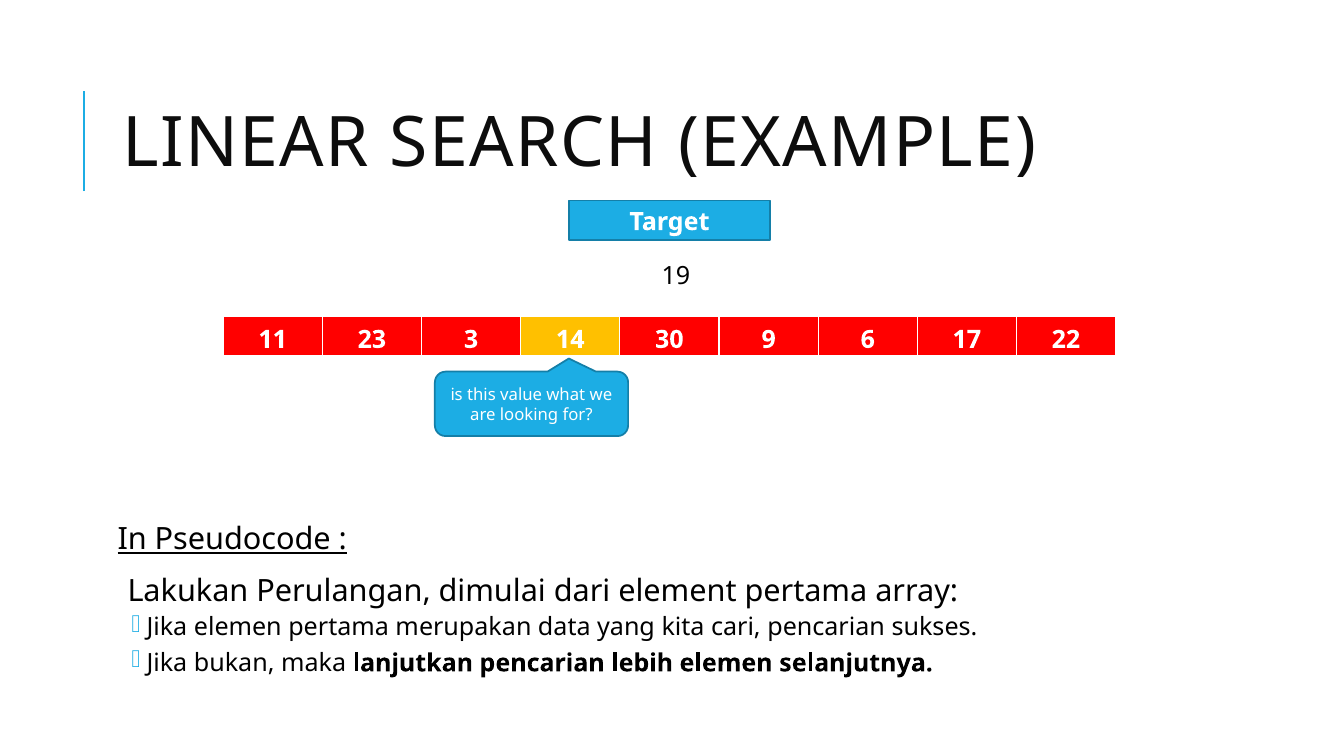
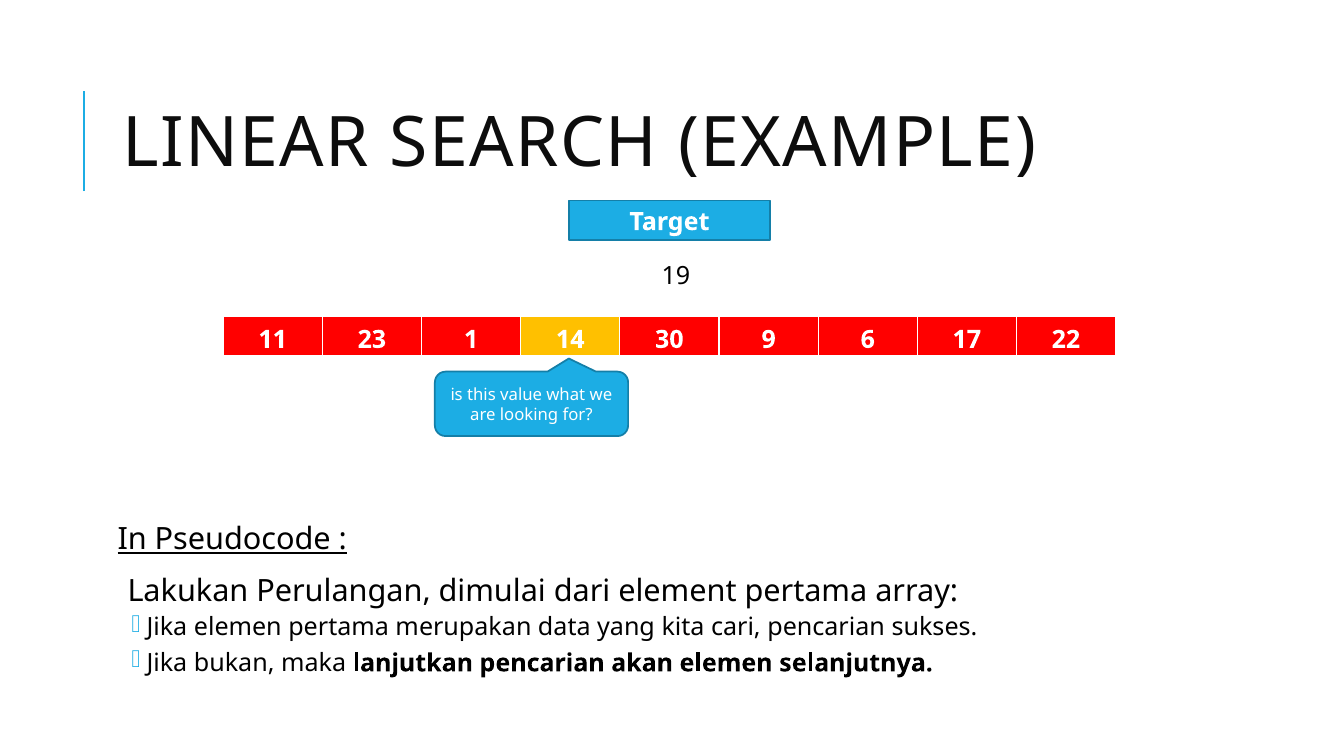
3: 3 -> 1
lebih: lebih -> akan
